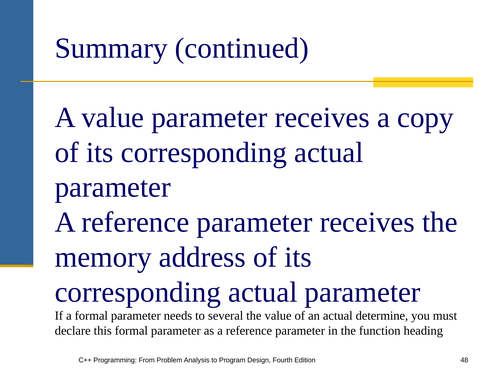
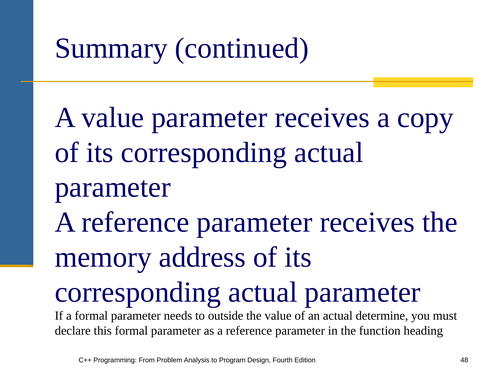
several: several -> outside
